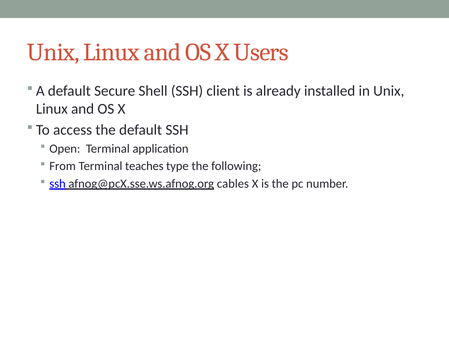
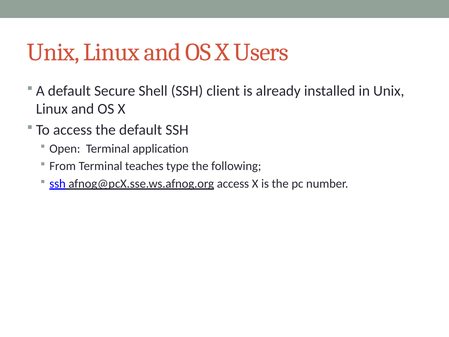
afnog@pcX.sse.ws.afnog.org cables: cables -> access
